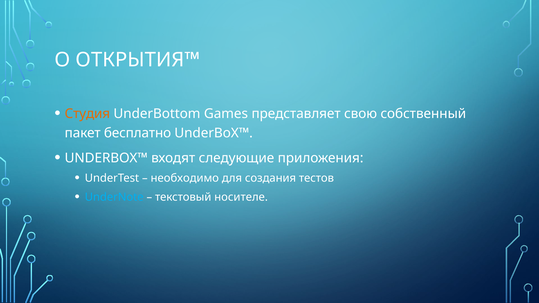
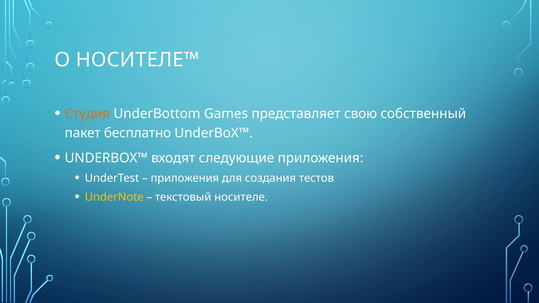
ОТКРЫТИЯ™: ОТКРЫТИЯ™ -> НОСИТЕЛЕ™
необходимо at (185, 178): необходимо -> приложения
UnderNote colour: light blue -> yellow
